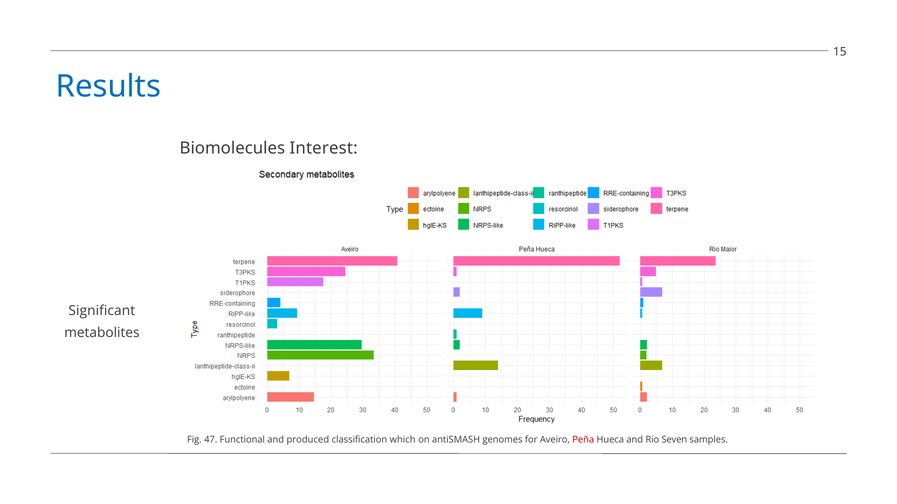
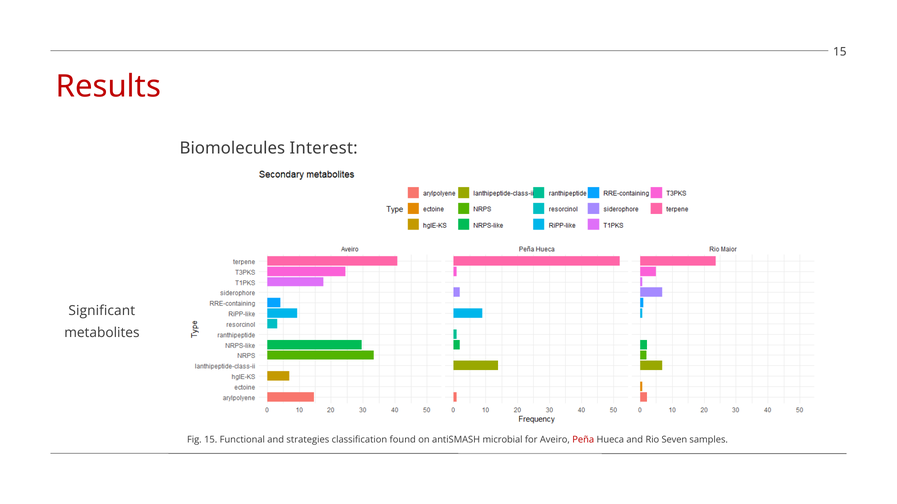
Results colour: blue -> red
Fig 47: 47 -> 15
produced: produced -> strategies
which: which -> found
genomes: genomes -> microbial
